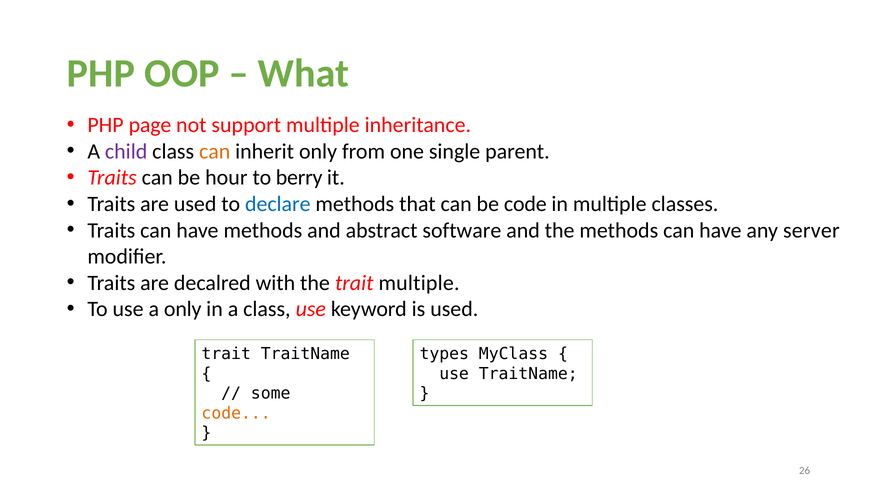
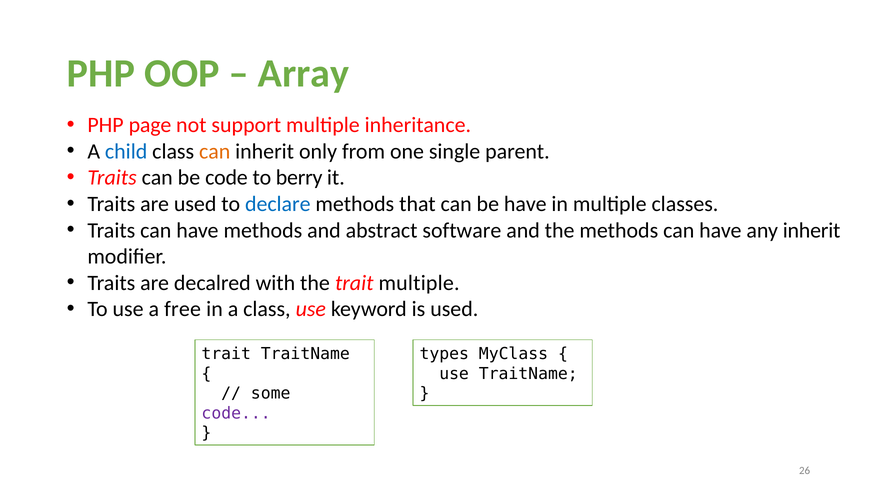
What: What -> Array
child colour: purple -> blue
be hour: hour -> code
be code: code -> have
any server: server -> inherit
a only: only -> free
code at (236, 413) colour: orange -> purple
